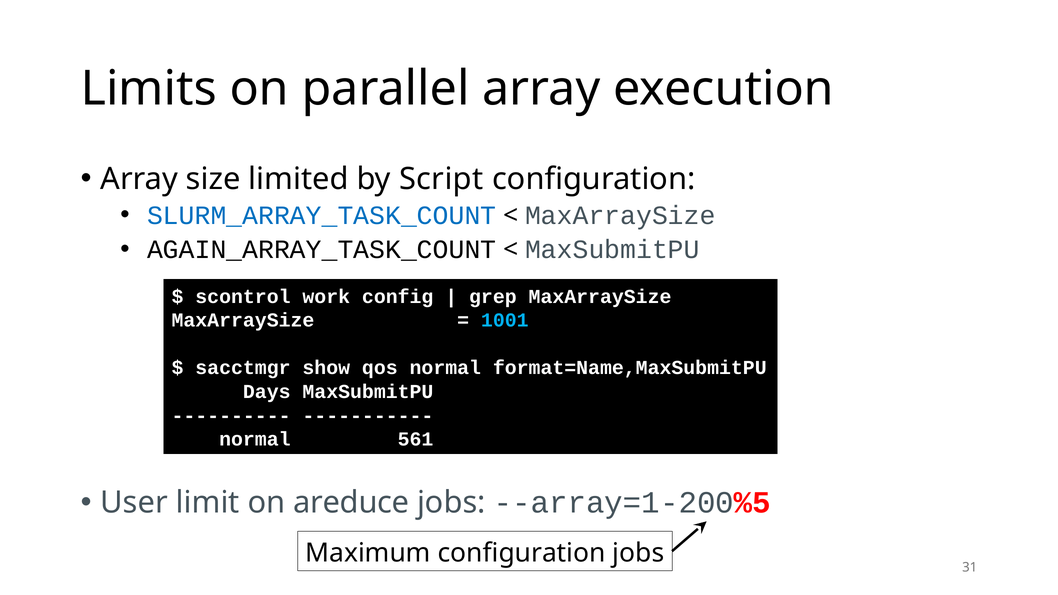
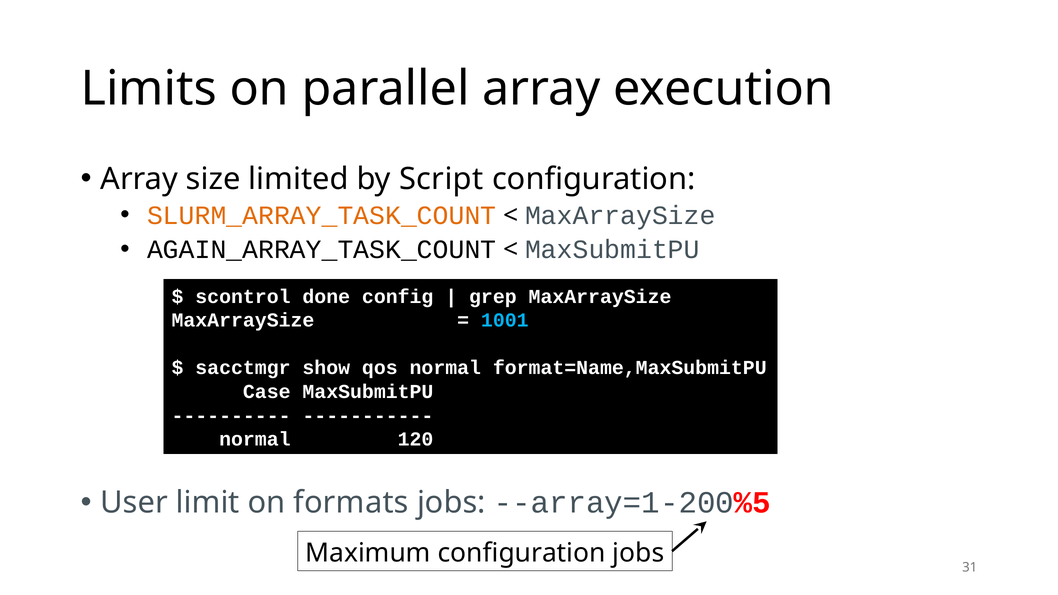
SLURM_ARRAY_TASK_COUNT colour: blue -> orange
work: work -> done
Days: Days -> Case
561: 561 -> 120
areduce: areduce -> formats
